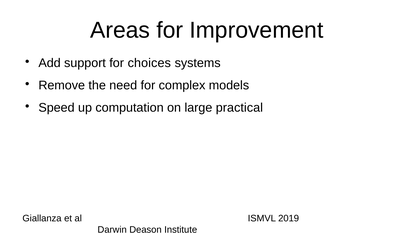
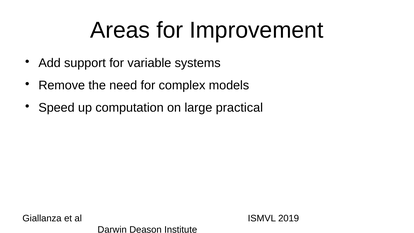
choices: choices -> variable
